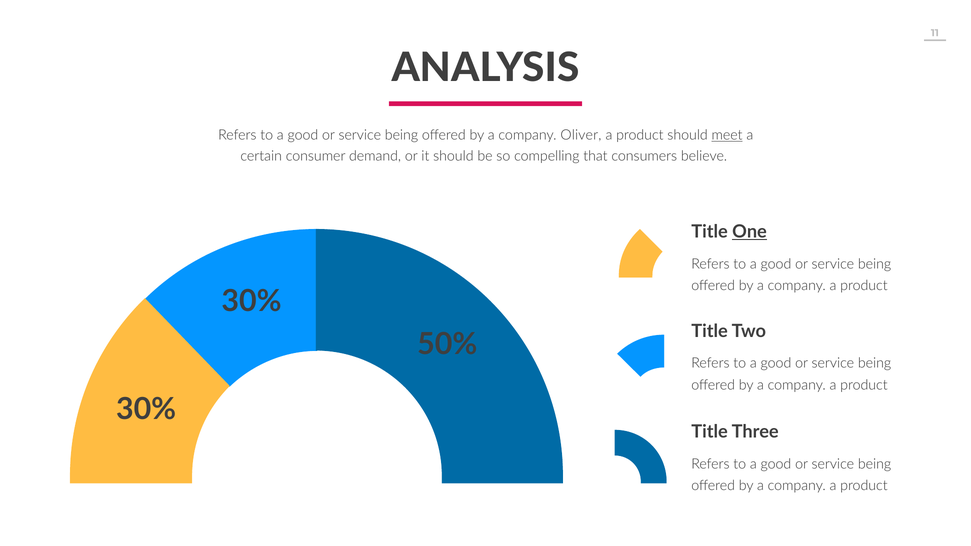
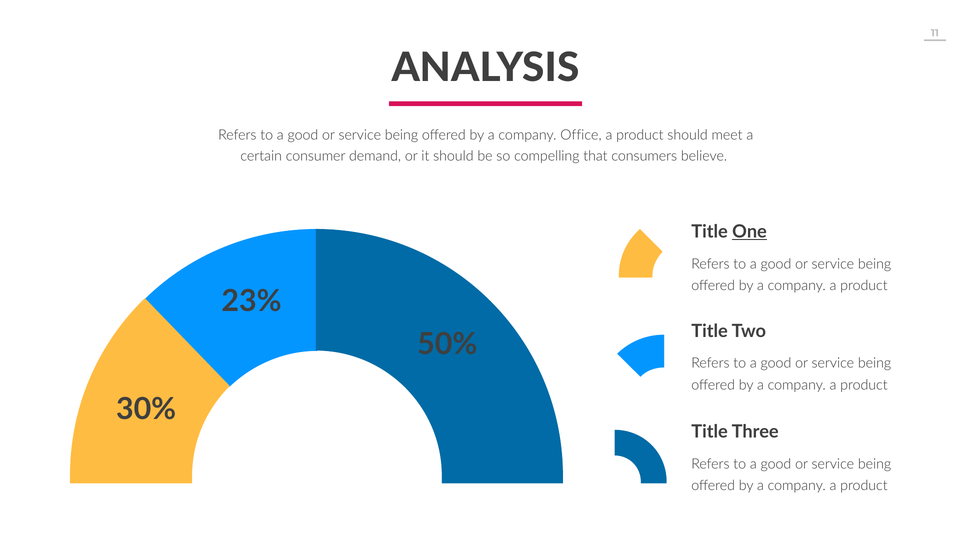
Oliver: Oliver -> Office
meet underline: present -> none
30% at (252, 301): 30% -> 23%
